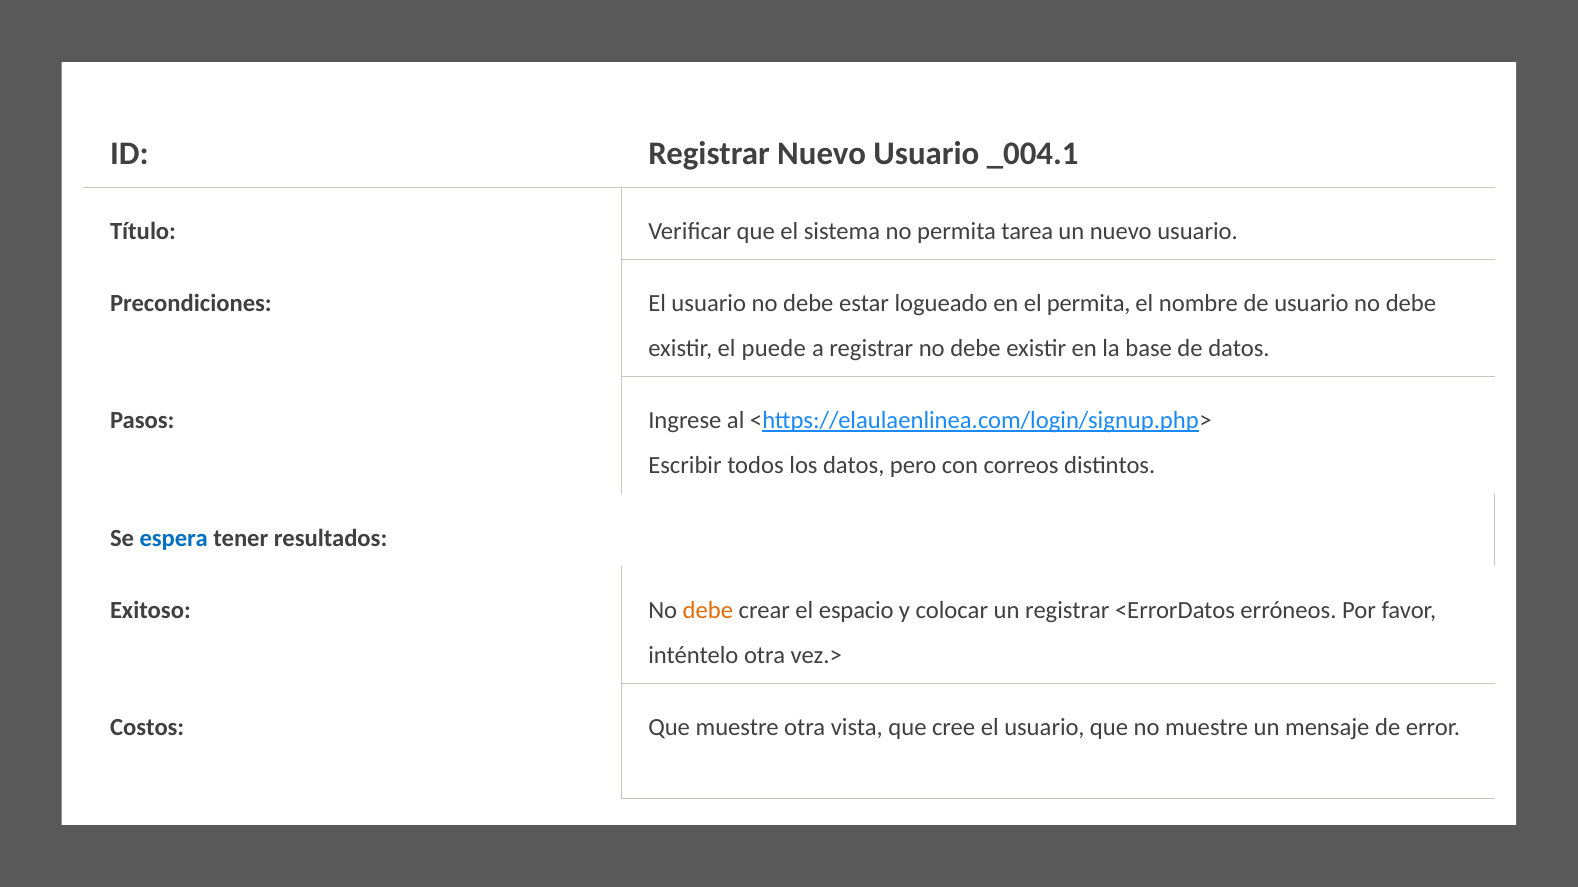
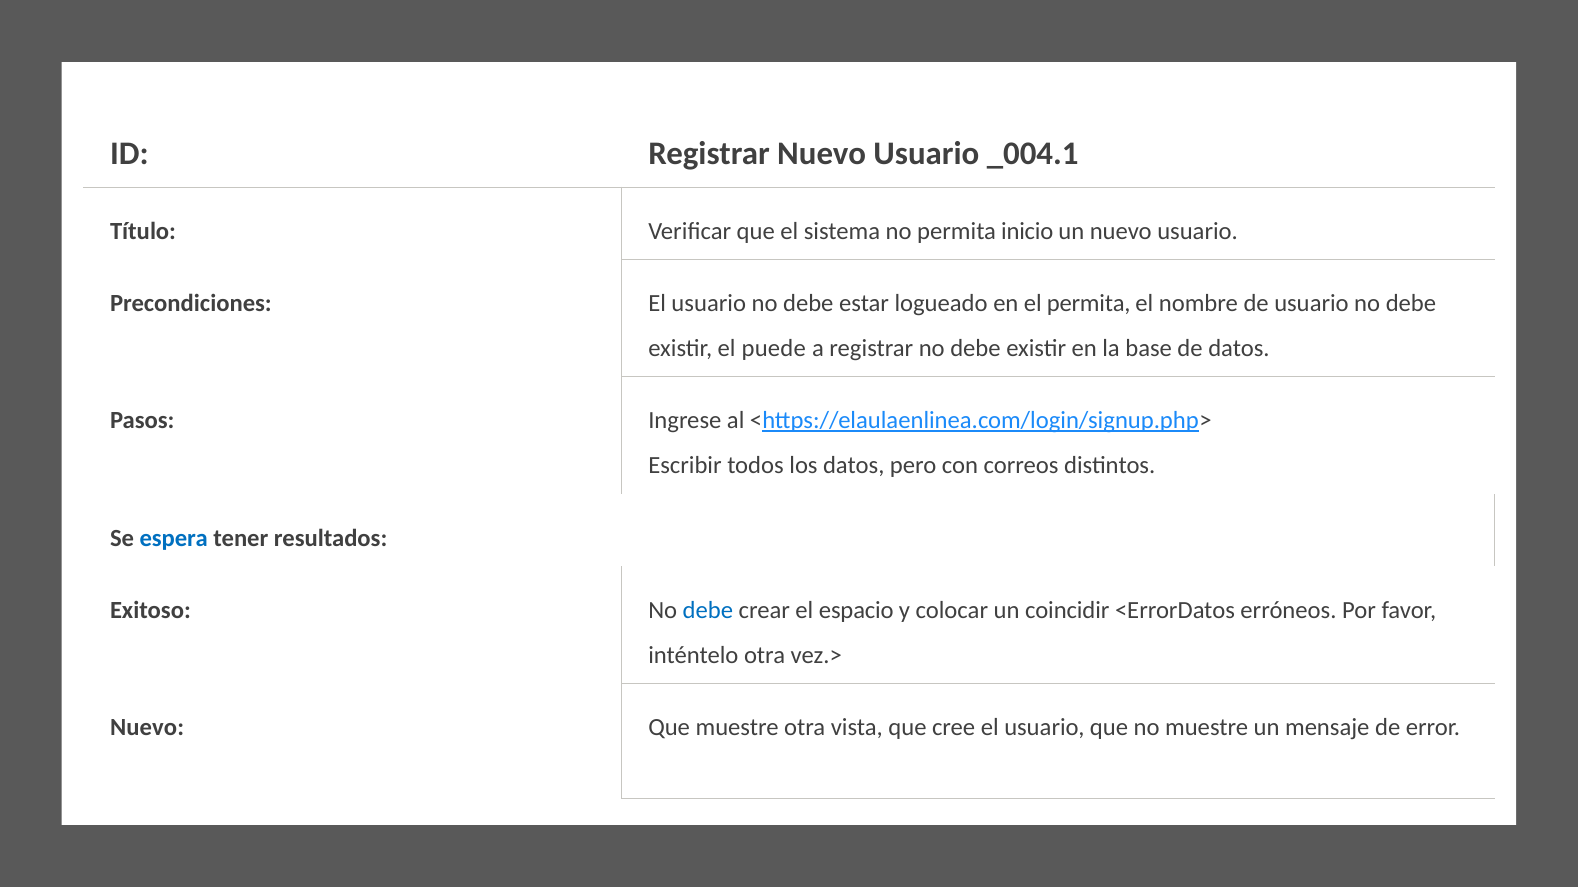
tarea: tarea -> inicio
debe at (708, 610) colour: orange -> blue
un registrar: registrar -> coincidir
Costos at (147, 728): Costos -> Nuevo
